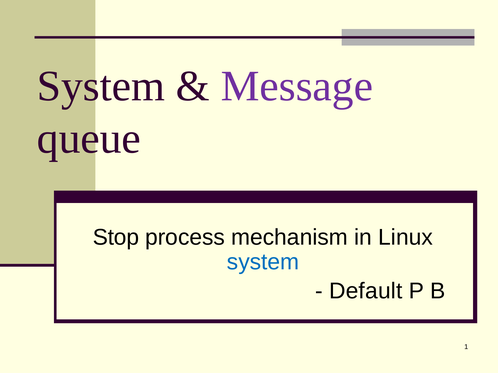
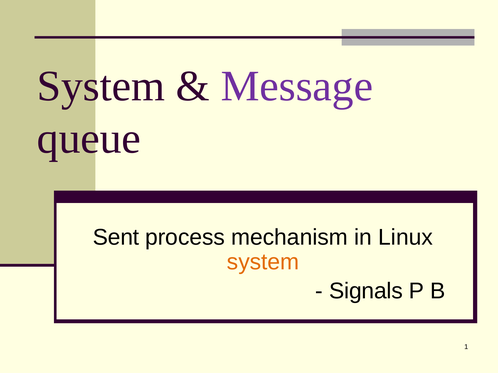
Stop: Stop -> Sent
system at (263, 262) colour: blue -> orange
Default: Default -> Signals
